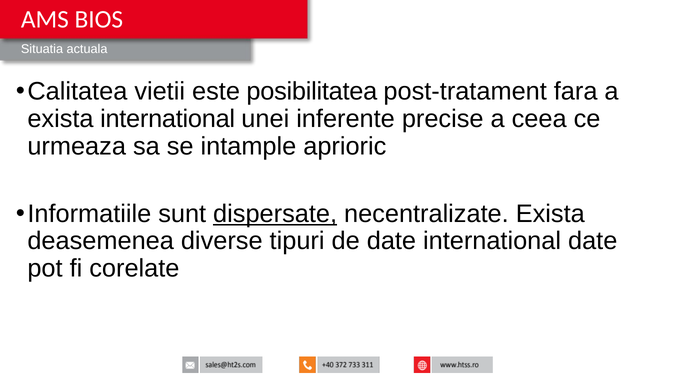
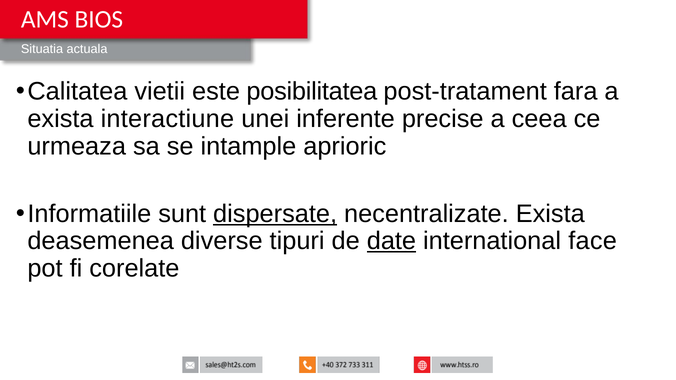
exista international: international -> interactiune
date at (391, 241) underline: none -> present
international date: date -> face
